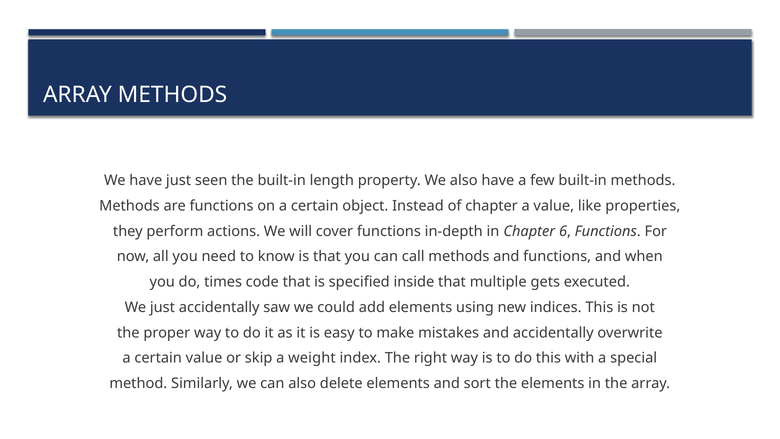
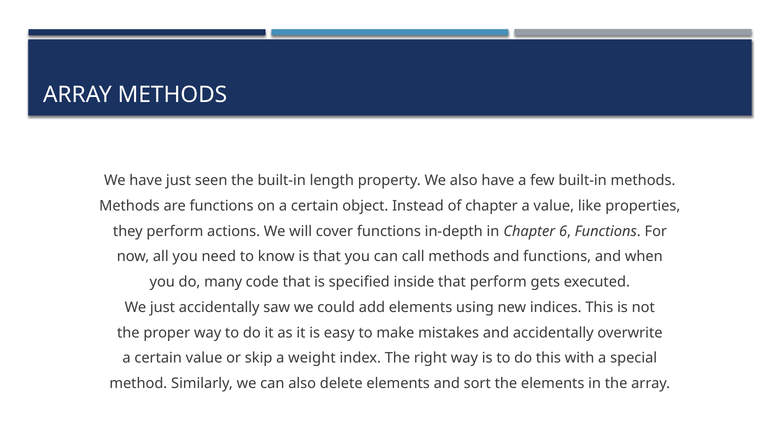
times: times -> many
that multiple: multiple -> perform
